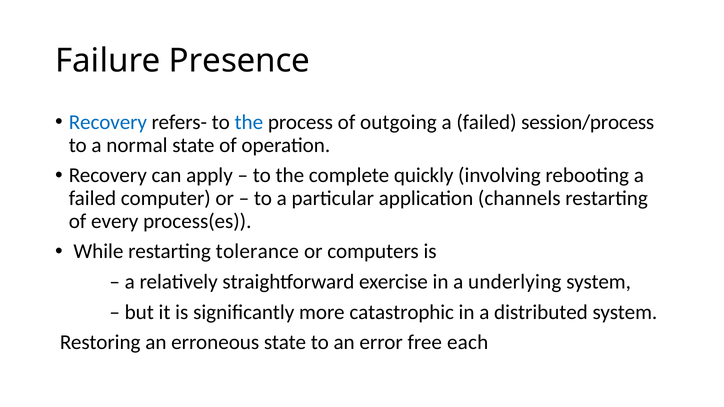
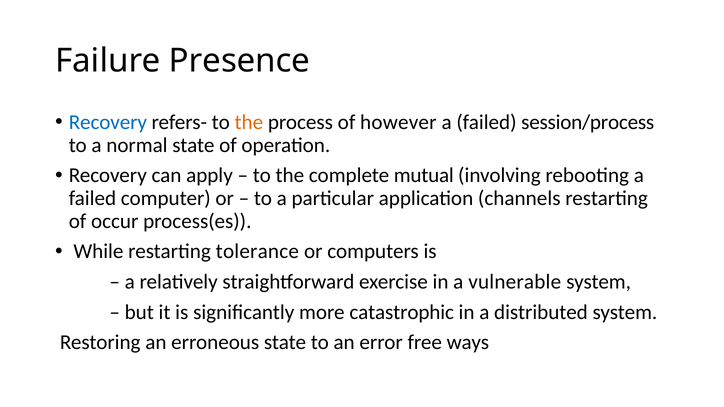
the at (249, 122) colour: blue -> orange
outgoing: outgoing -> however
quickly: quickly -> mutual
every: every -> occur
underlying: underlying -> vulnerable
each: each -> ways
